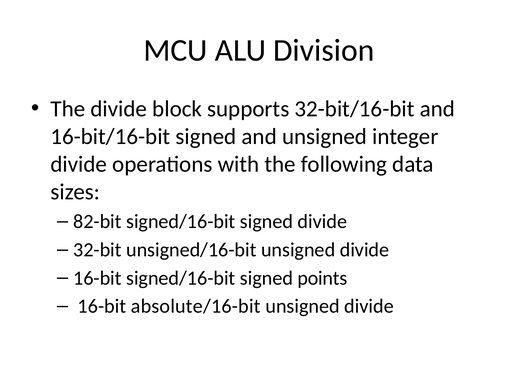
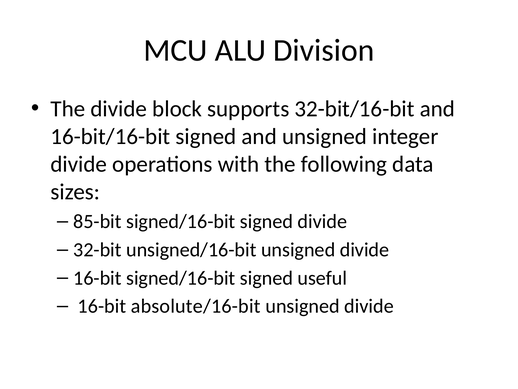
82-bit: 82-bit -> 85-bit
points: points -> useful
